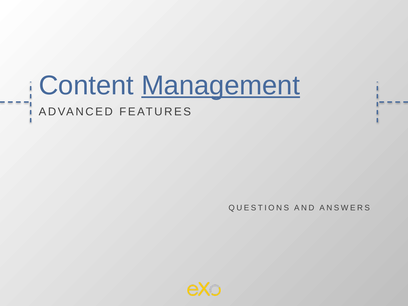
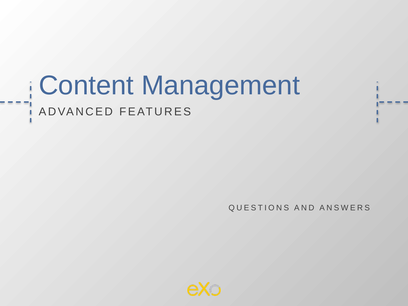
Management underline: present -> none
